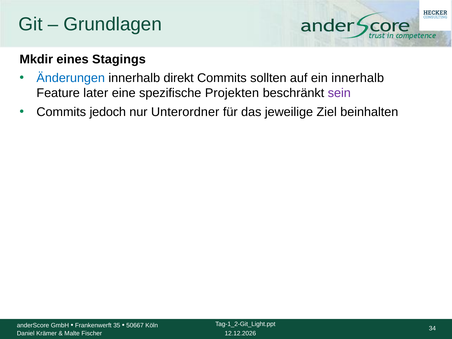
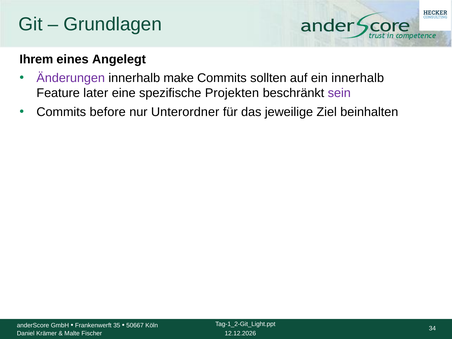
Mkdir: Mkdir -> Ihrem
Stagings: Stagings -> Angelegt
Änderungen colour: blue -> purple
direkt: direkt -> make
jedoch: jedoch -> before
